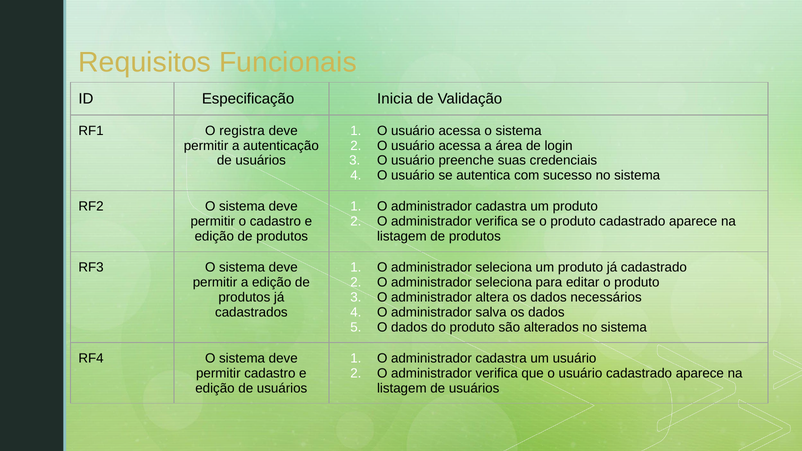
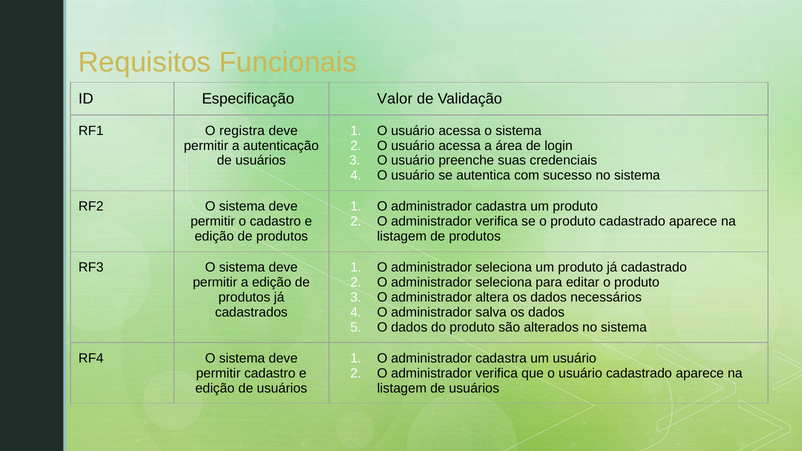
Inicia: Inicia -> Valor
